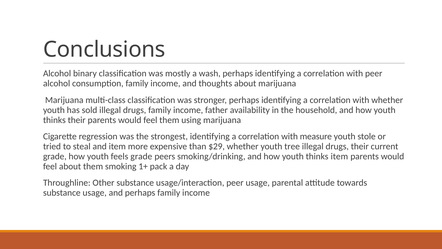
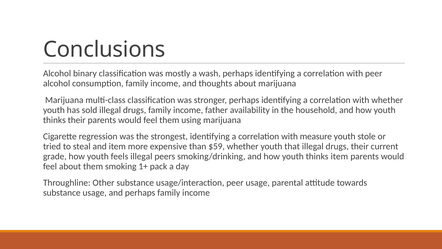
$29: $29 -> $59
tree: tree -> that
feels grade: grade -> illegal
